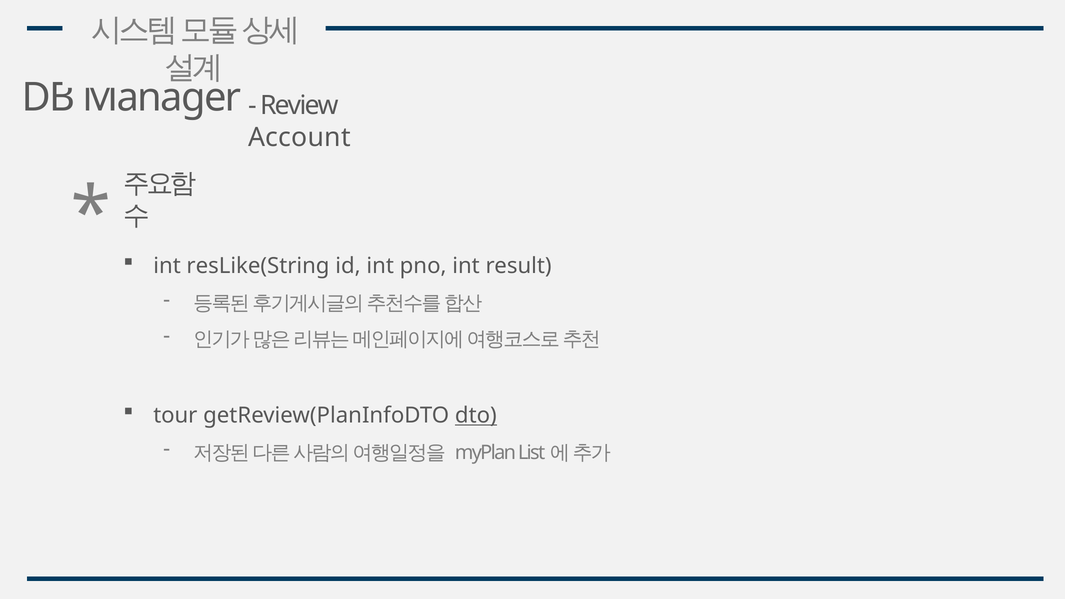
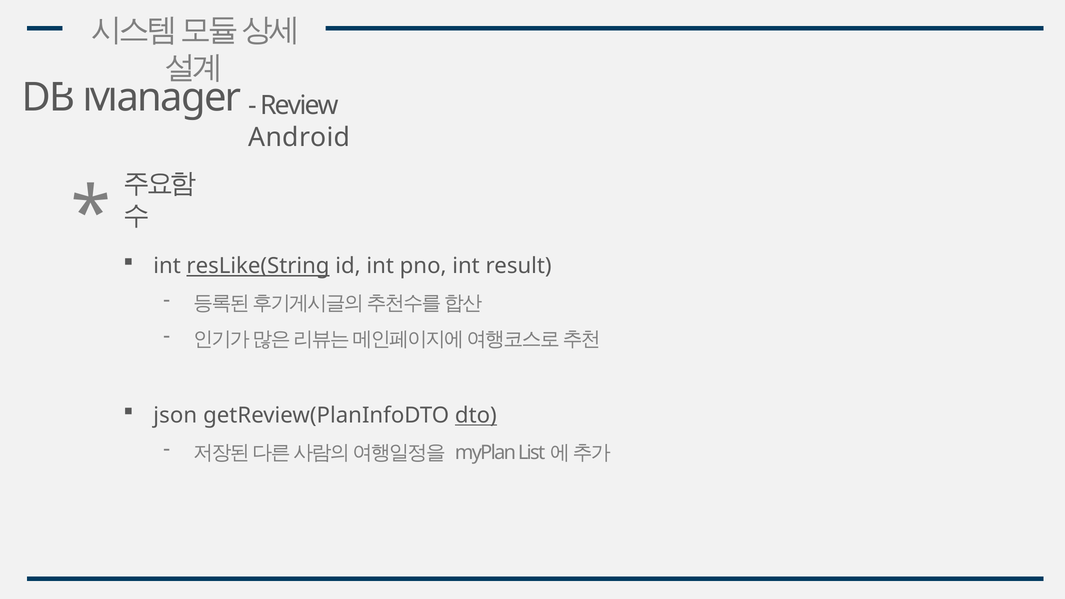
Account: Account -> Android
resLike(String underline: none -> present
tour: tour -> json
